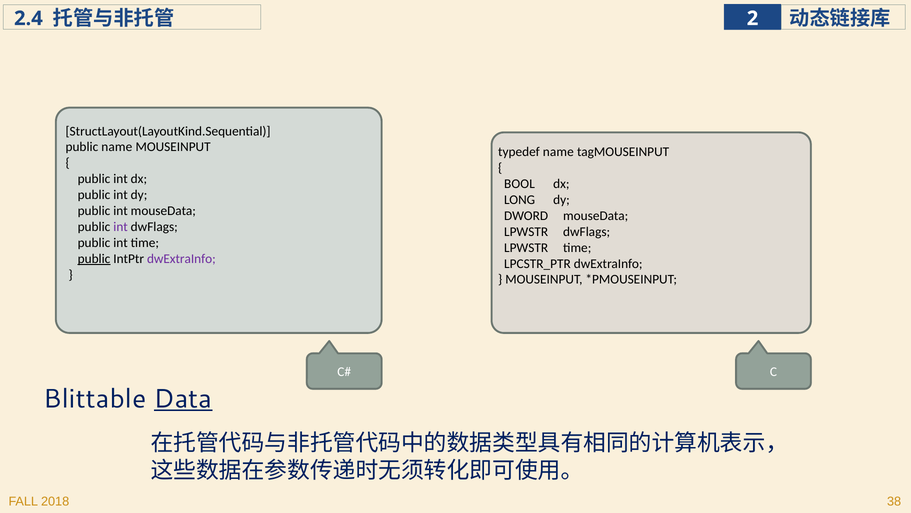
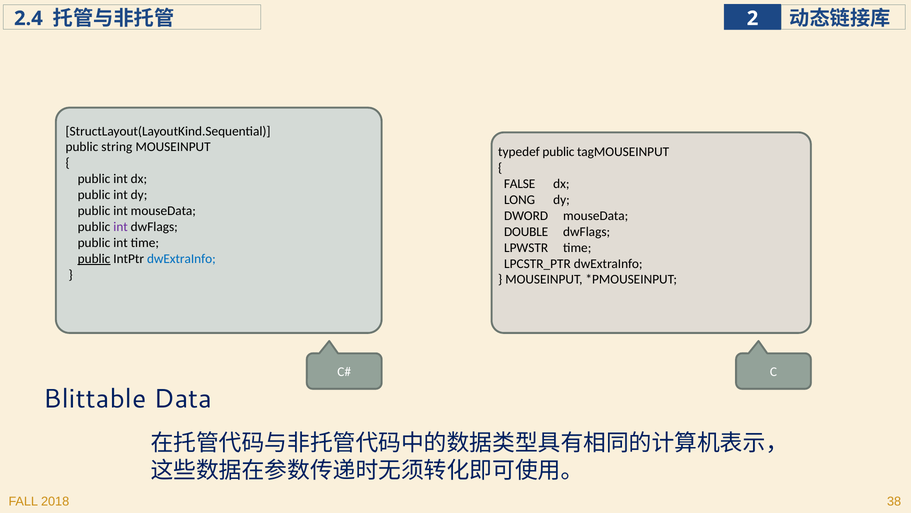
public name: name -> string
typedef name: name -> public
BOOL: BOOL -> FALSE
LPWSTR at (526, 231): LPWSTR -> DOUBLE
dwExtraInfo at (181, 259) colour: purple -> blue
Data underline: present -> none
